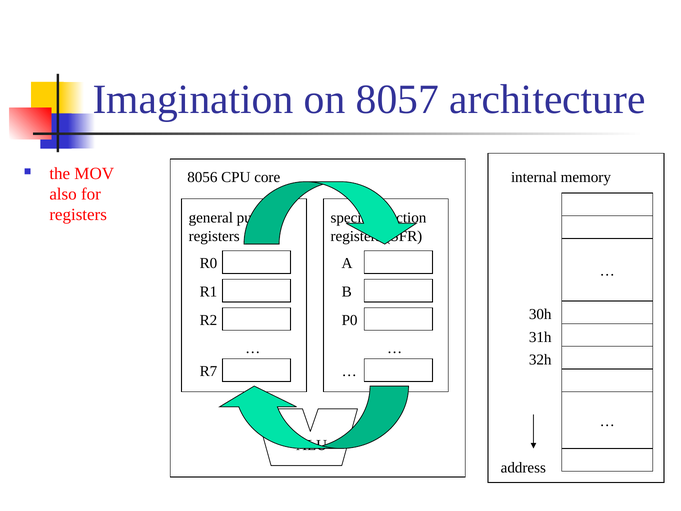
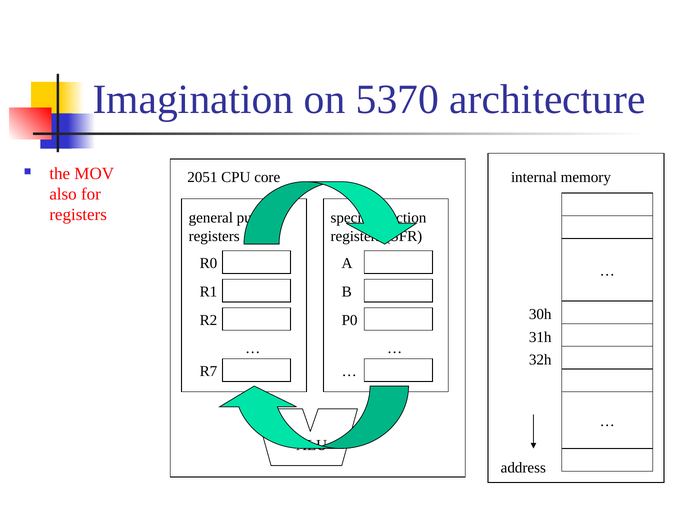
8057: 8057 -> 5370
8056: 8056 -> 2051
